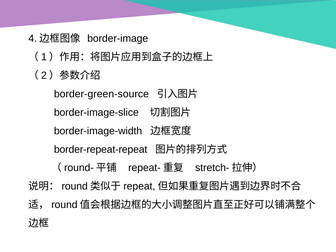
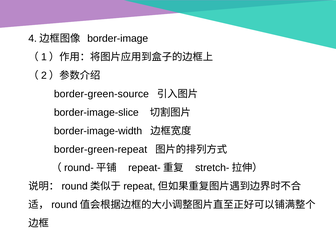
border-repeat-repeat: border-repeat-repeat -> border-green-repeat
